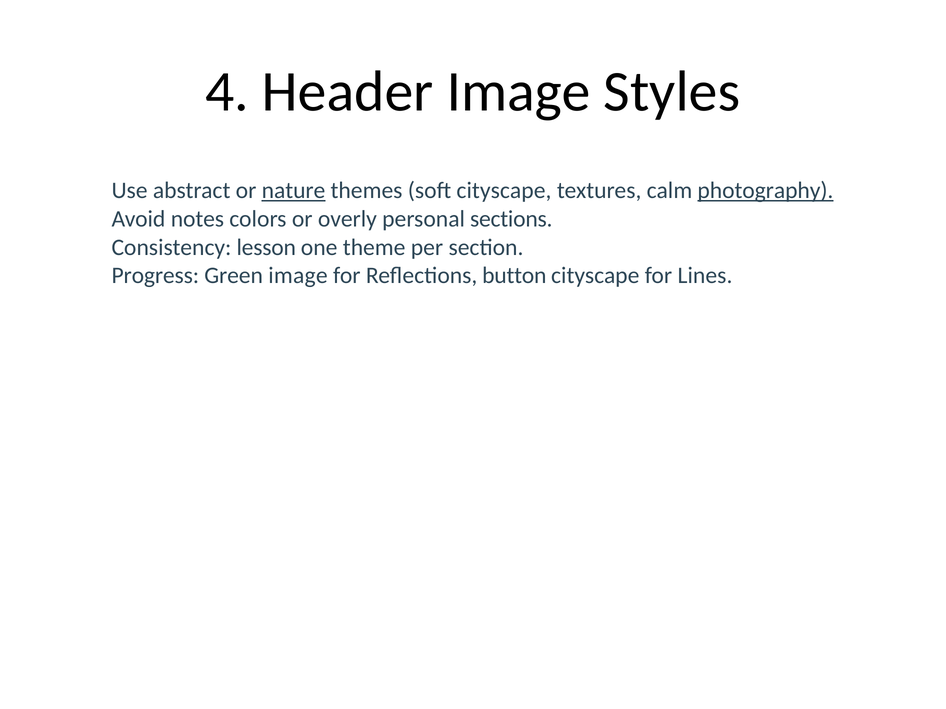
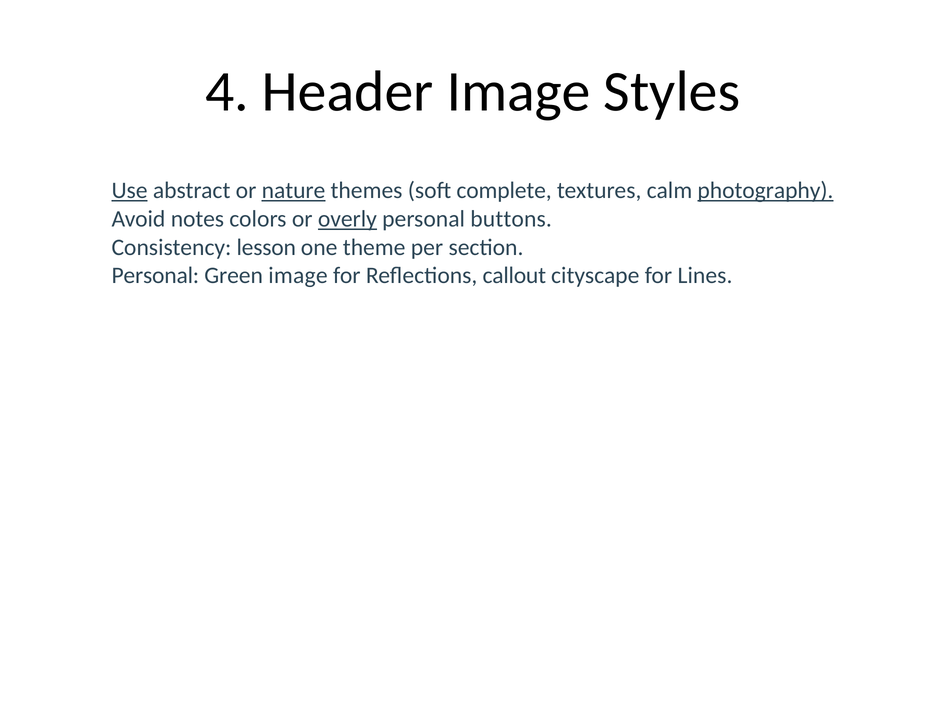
Use underline: none -> present
soft cityscape: cityscape -> complete
overly underline: none -> present
sections: sections -> buttons
Progress at (155, 276): Progress -> Personal
button: button -> callout
